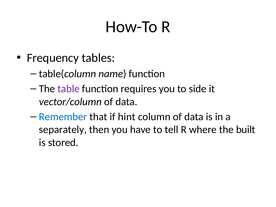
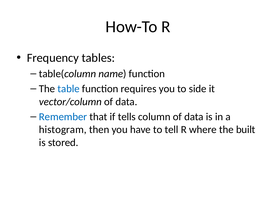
table colour: purple -> blue
hint: hint -> tells
separately: separately -> histogram
